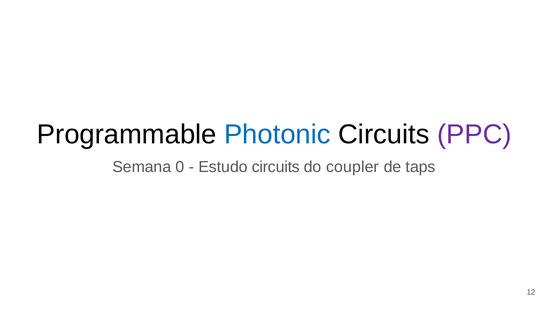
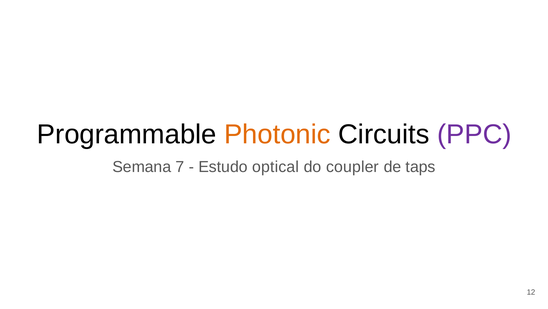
Photonic colour: blue -> orange
0: 0 -> 7
Estudo circuits: circuits -> optical
